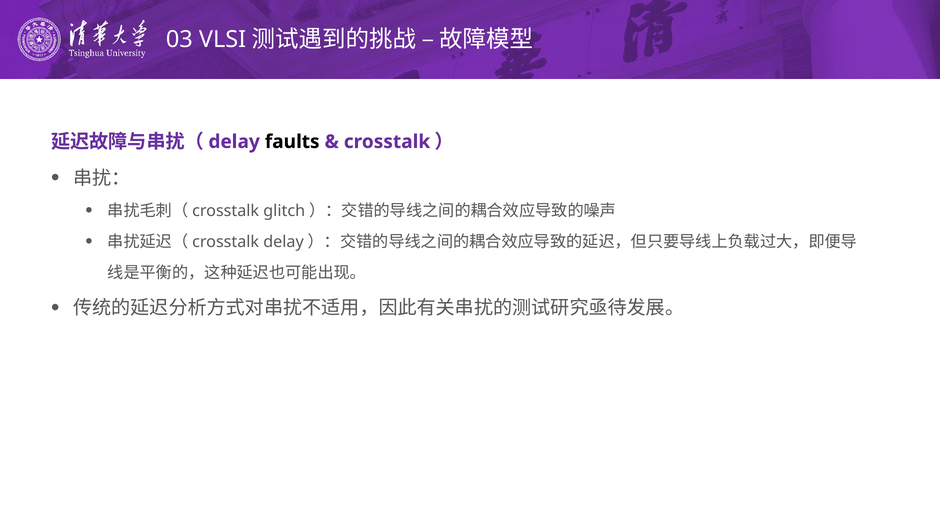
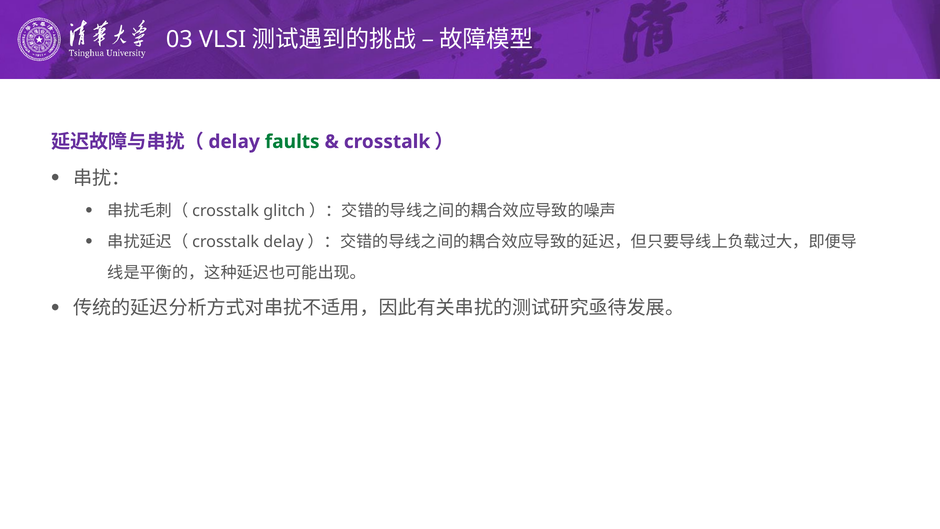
faults colour: black -> green
